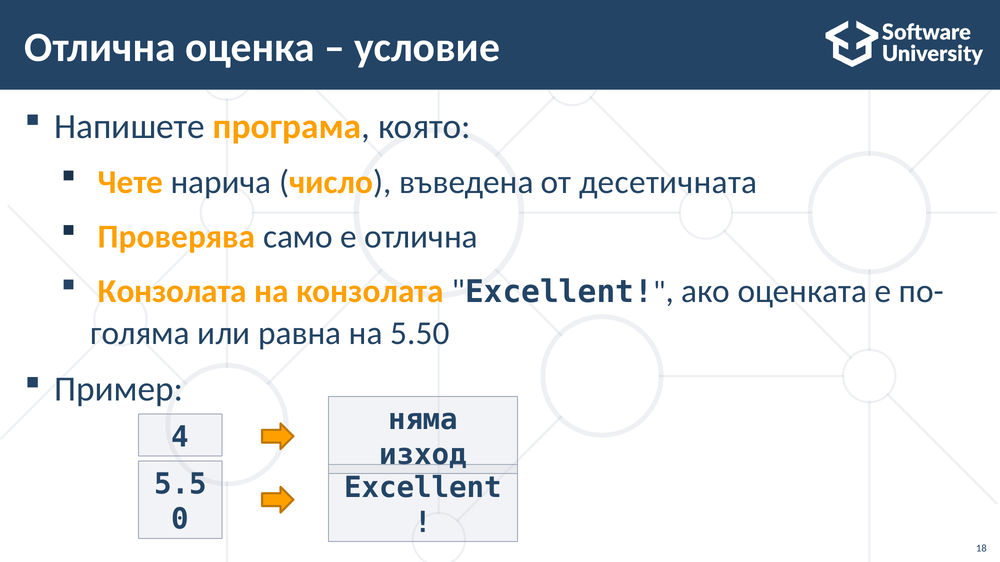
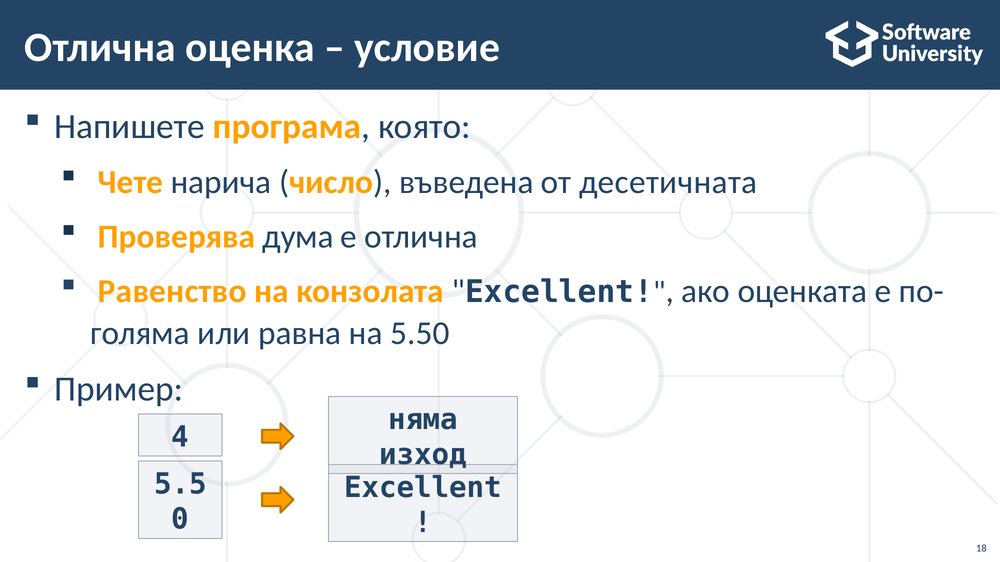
само: само -> дума
Конзолата at (172, 292): Конзолата -> Равенство
